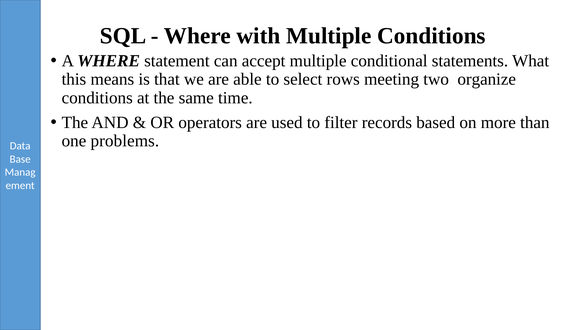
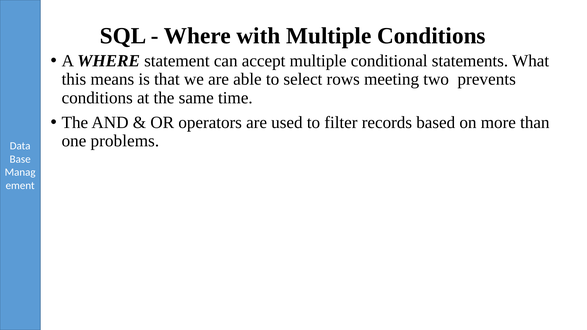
organize: organize -> prevents
